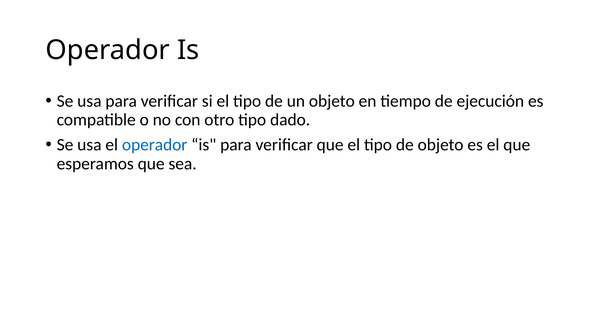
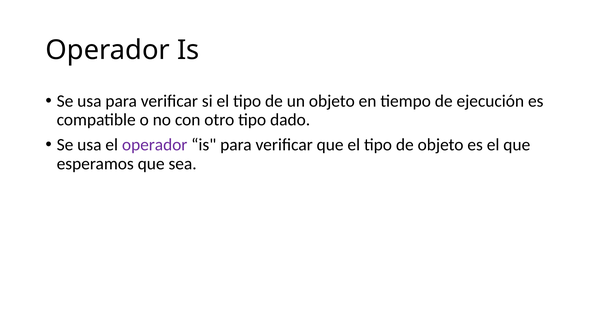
operador at (155, 145) colour: blue -> purple
